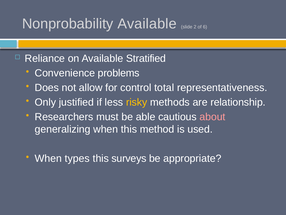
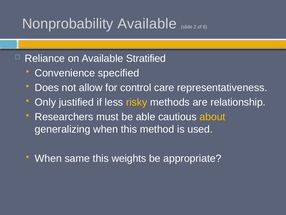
problems: problems -> specified
total: total -> care
about colour: pink -> yellow
types: types -> same
surveys: surveys -> weights
